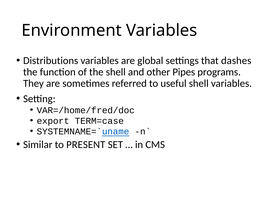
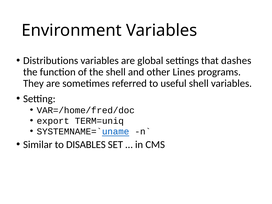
Pipes: Pipes -> Lines
TERM=case: TERM=case -> TERM=uniq
PRESENT: PRESENT -> DISABLES
